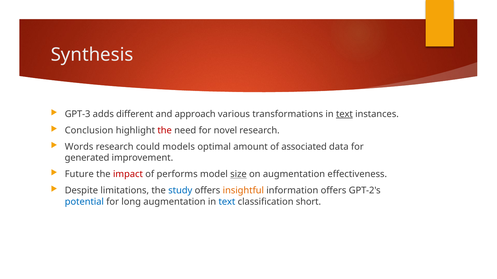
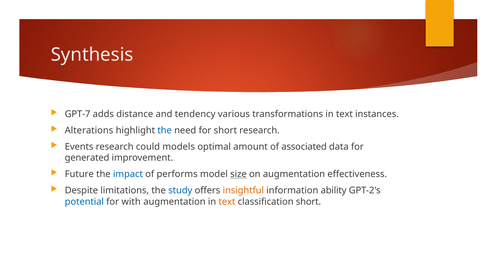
GPT-3: GPT-3 -> GPT-7
different: different -> distance
approach: approach -> tendency
text at (344, 114) underline: present -> none
Conclusion: Conclusion -> Alterations
the at (165, 131) colour: red -> blue
for novel: novel -> short
Words: Words -> Events
impact colour: red -> blue
information offers: offers -> ability
long: long -> with
text at (227, 202) colour: blue -> orange
